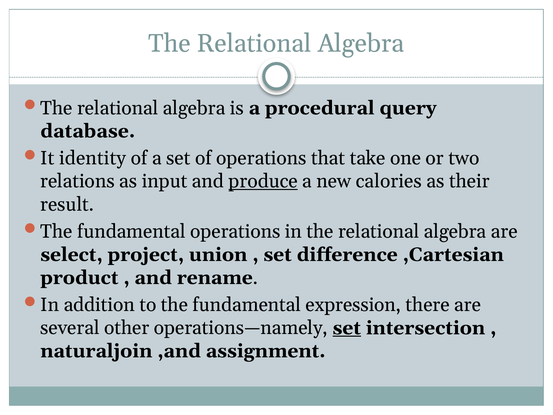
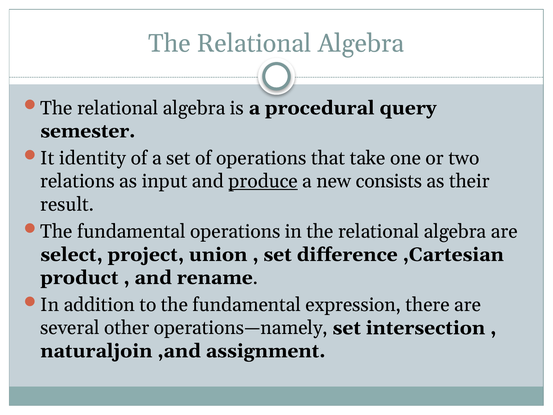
database: database -> semester
calories: calories -> consists
set at (347, 328) underline: present -> none
